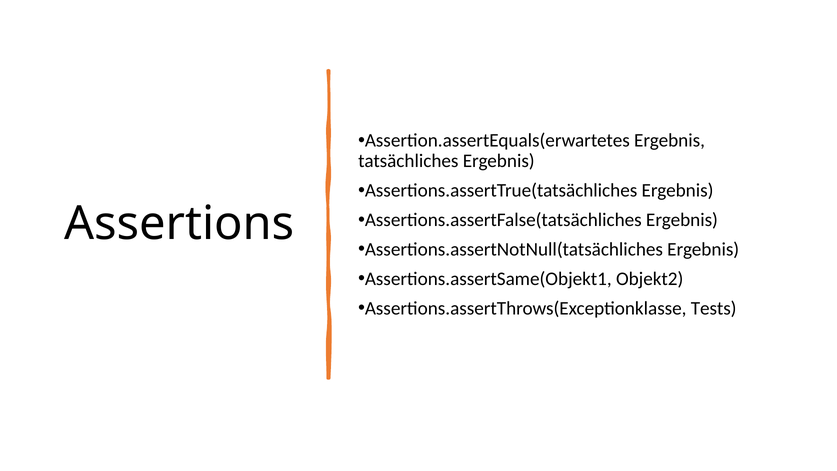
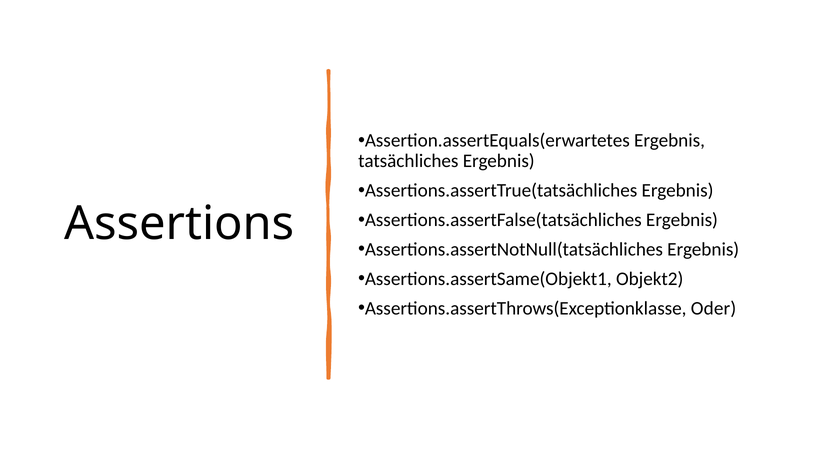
Tests: Tests -> Oder
